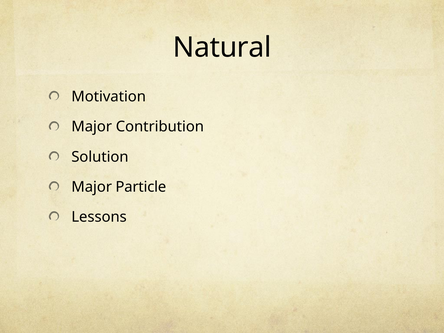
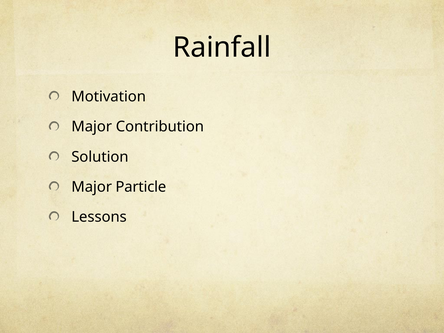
Natural: Natural -> Rainfall
